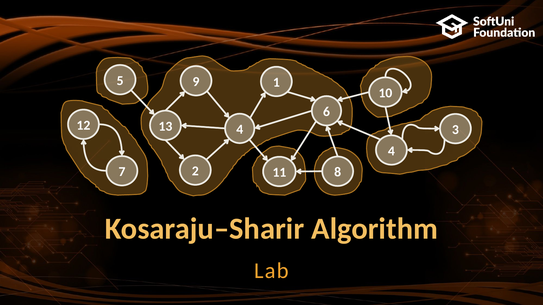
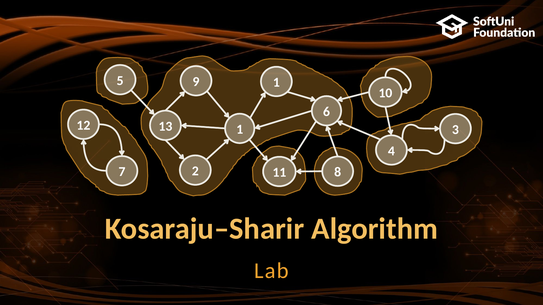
13 4: 4 -> 1
